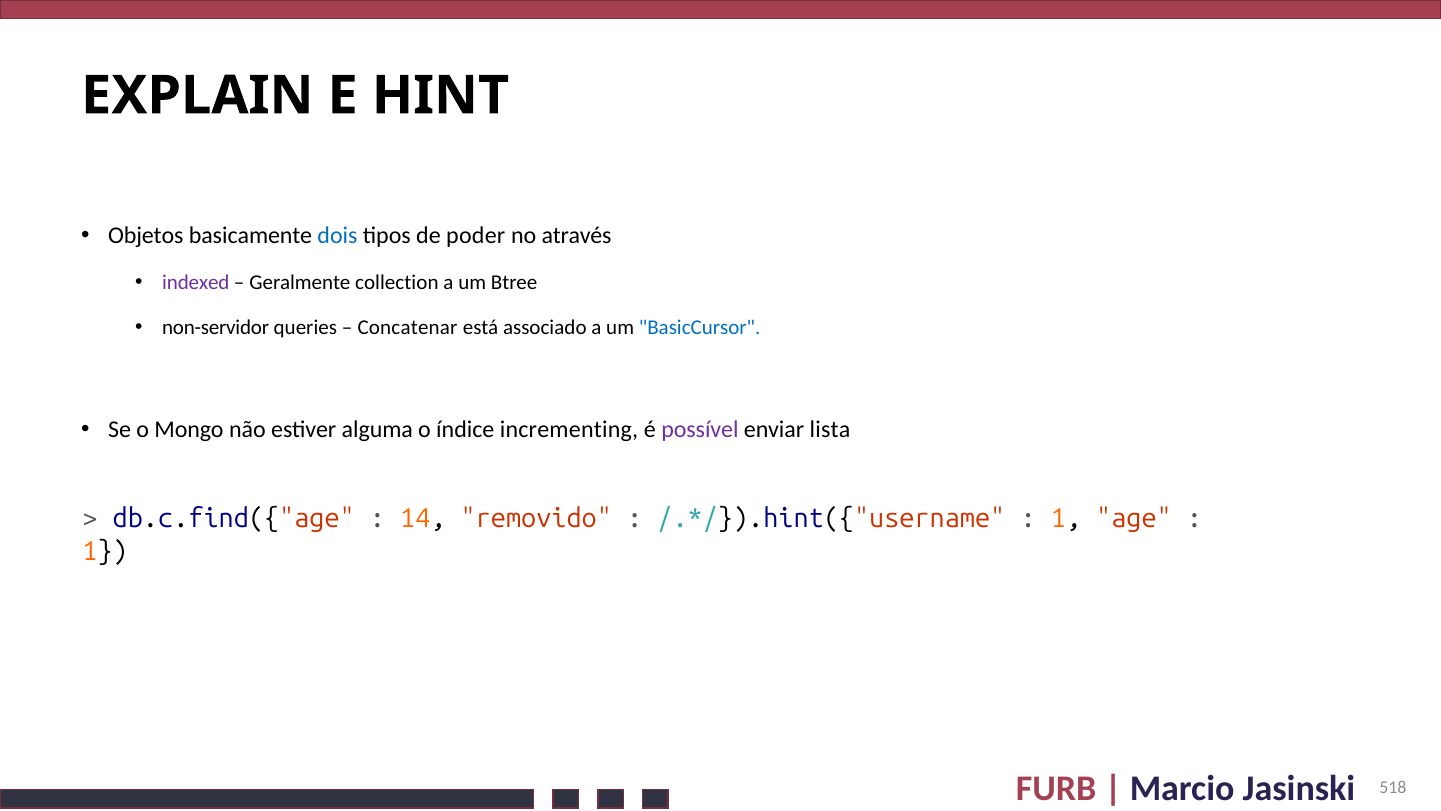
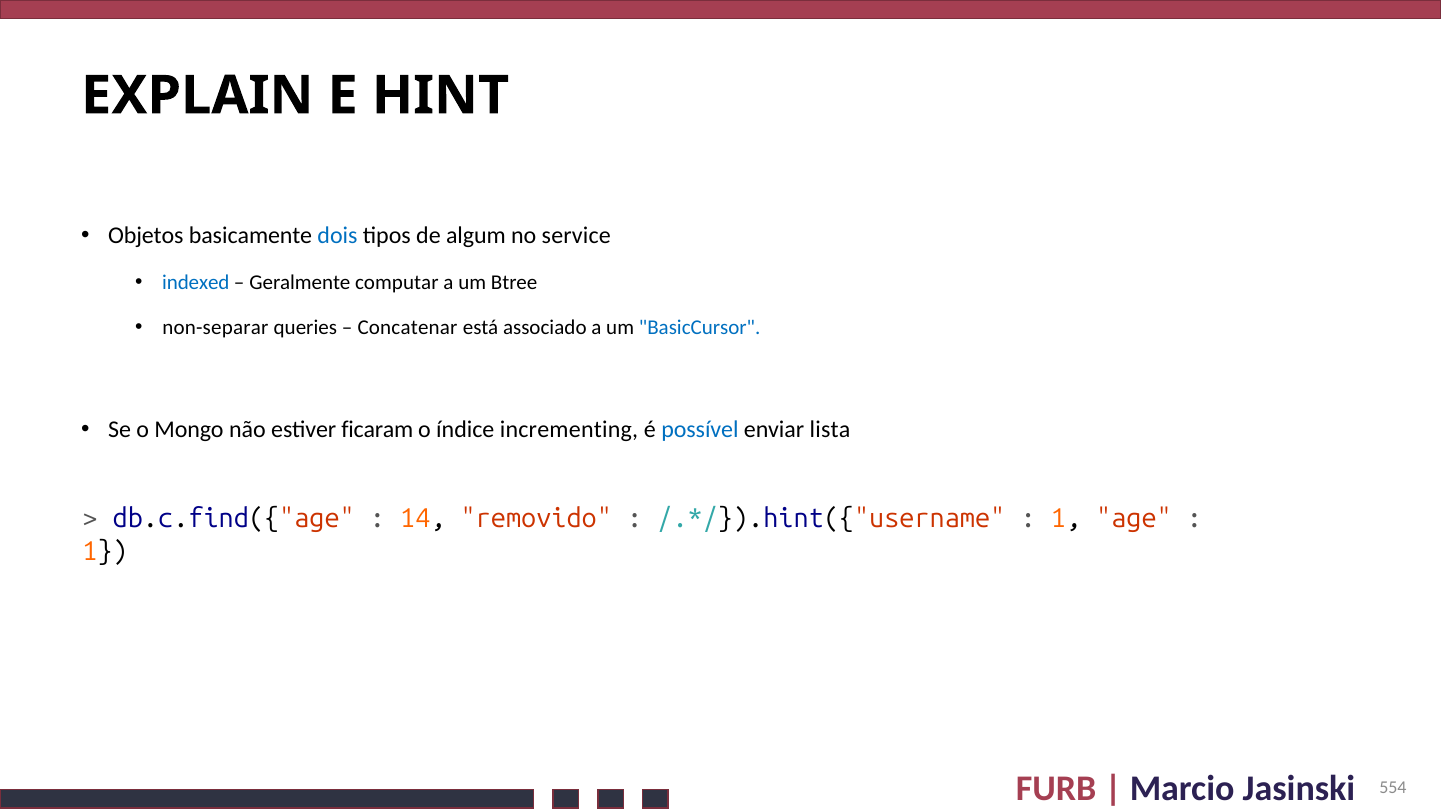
poder: poder -> algum
através: através -> service
indexed colour: purple -> blue
collection: collection -> computar
non-servidor: non-servidor -> non-separar
alguma: alguma -> ficaram
possível colour: purple -> blue
518: 518 -> 554
